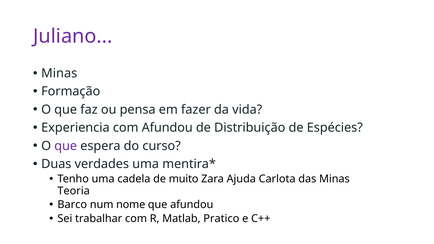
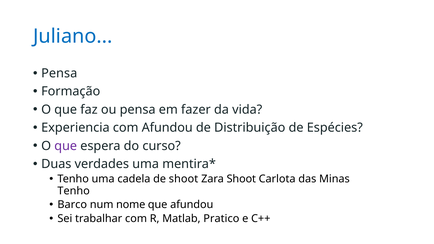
Juliano colour: purple -> blue
Minas at (59, 73): Minas -> Pensa
de muito: muito -> shoot
Zara Ajuda: Ajuda -> Shoot
Teoria at (74, 191): Teoria -> Tenho
